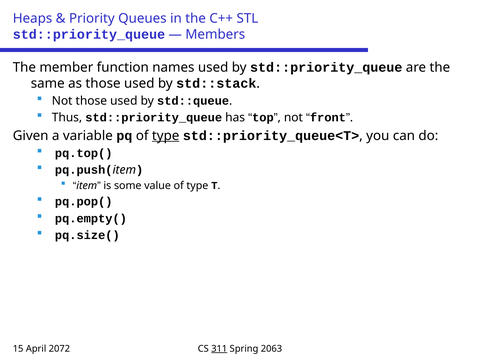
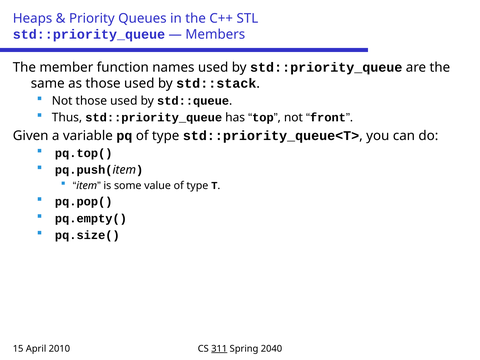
type at (166, 136) underline: present -> none
2072: 2072 -> 2010
2063: 2063 -> 2040
